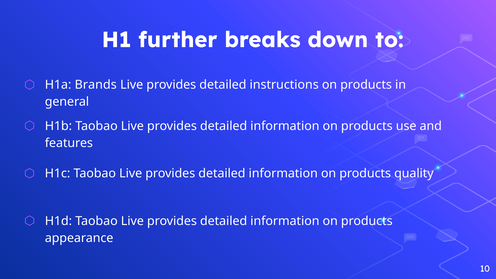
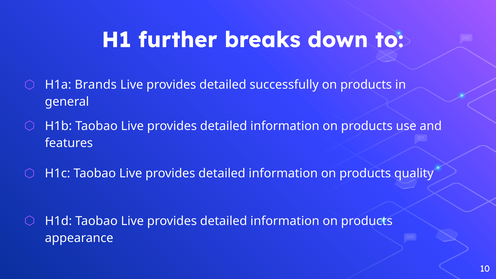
instructions: instructions -> successfully
